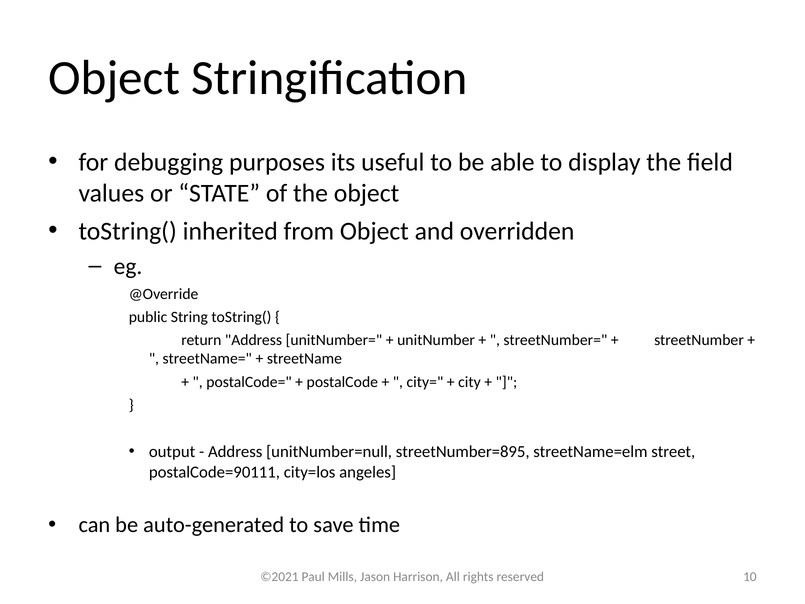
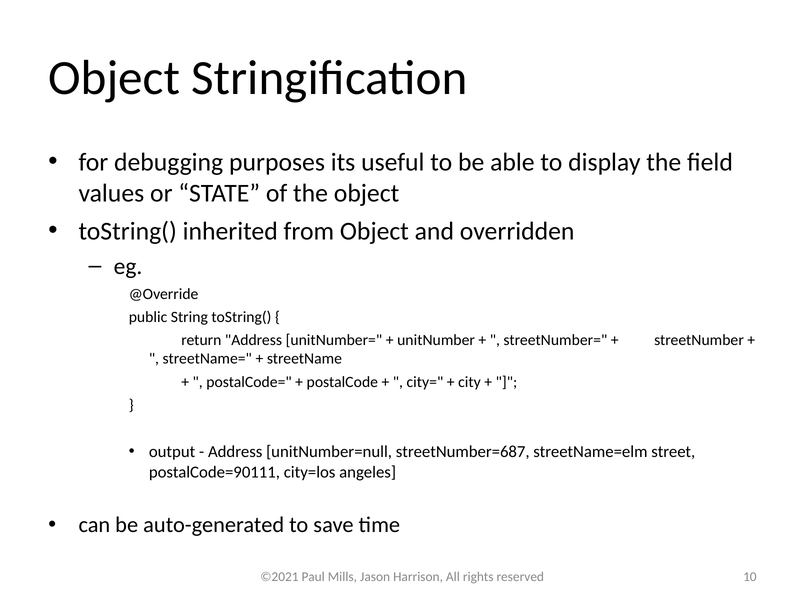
streetNumber=895: streetNumber=895 -> streetNumber=687
